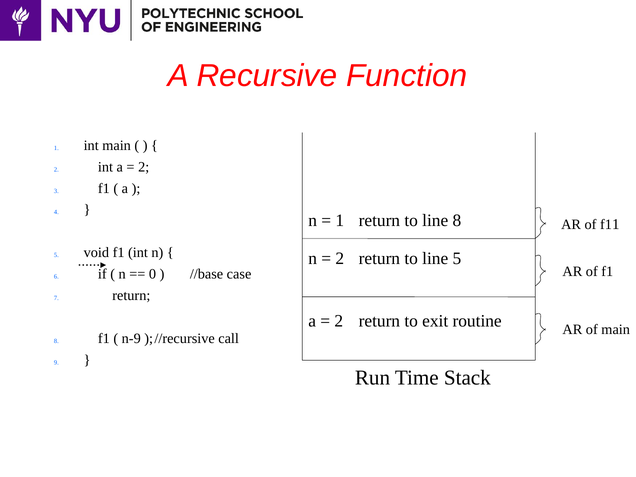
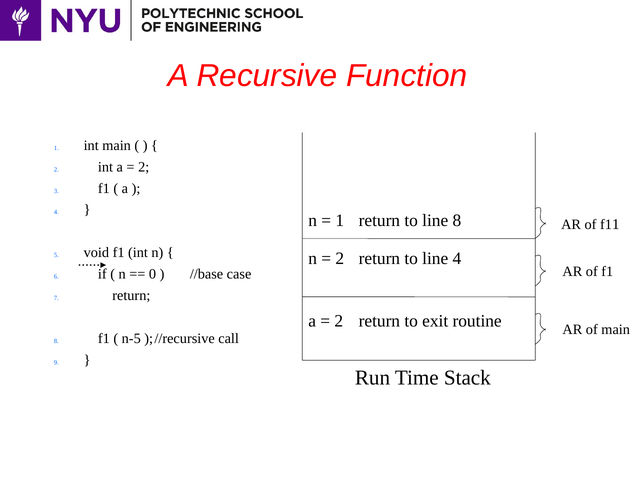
line 5: 5 -> 4
n-9: n-9 -> n-5
